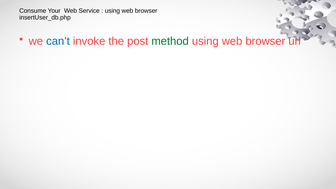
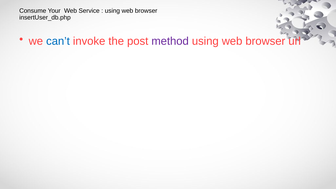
method colour: green -> purple
